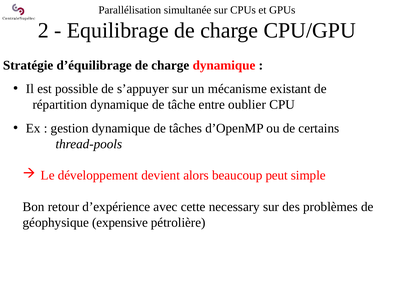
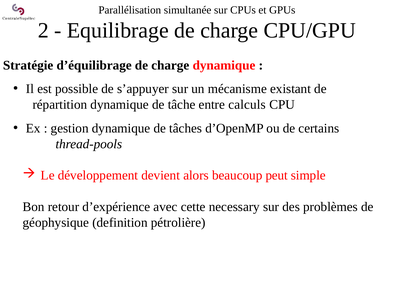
oublier: oublier -> calculs
expensive: expensive -> definition
